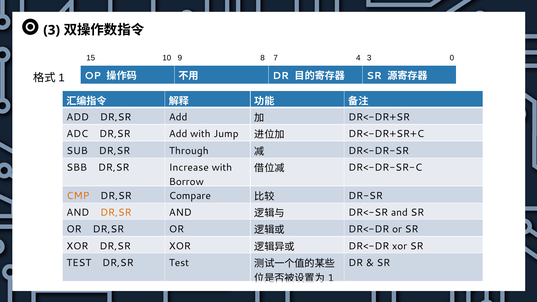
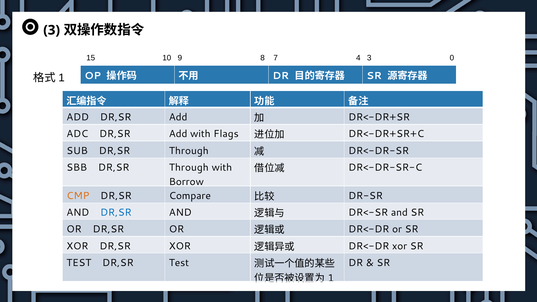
Jump: Jump -> Flags
SBB DR,SR Increase: Increase -> Through
DR,SR at (116, 213) colour: orange -> blue
